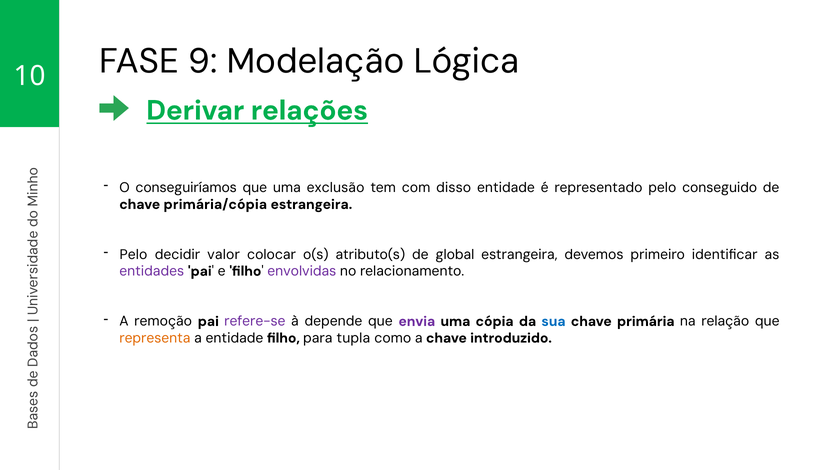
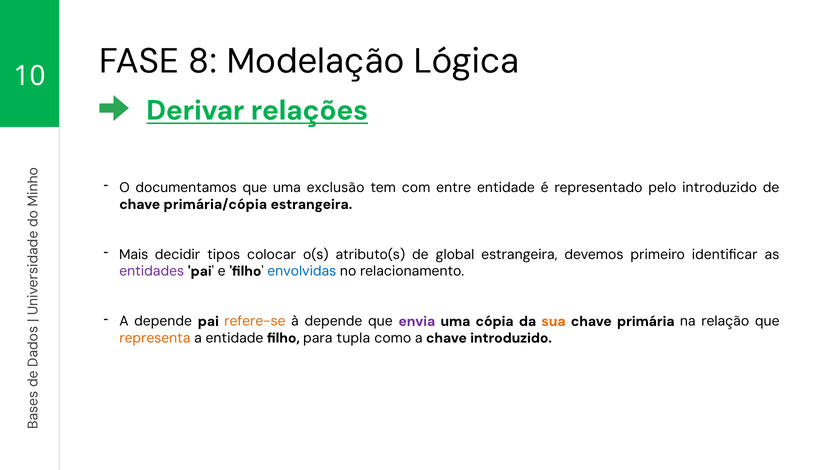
9: 9 -> 8
conseguiríamos: conseguiríamos -> documentamos
disso: disso -> entre
pelo conseguido: conseguido -> introduzido
Pelo at (133, 255): Pelo -> Mais
valor: valor -> tipos
envolvidas colour: purple -> blue
A remoção: remoção -> depende
refere-se colour: purple -> orange
sua colour: blue -> orange
